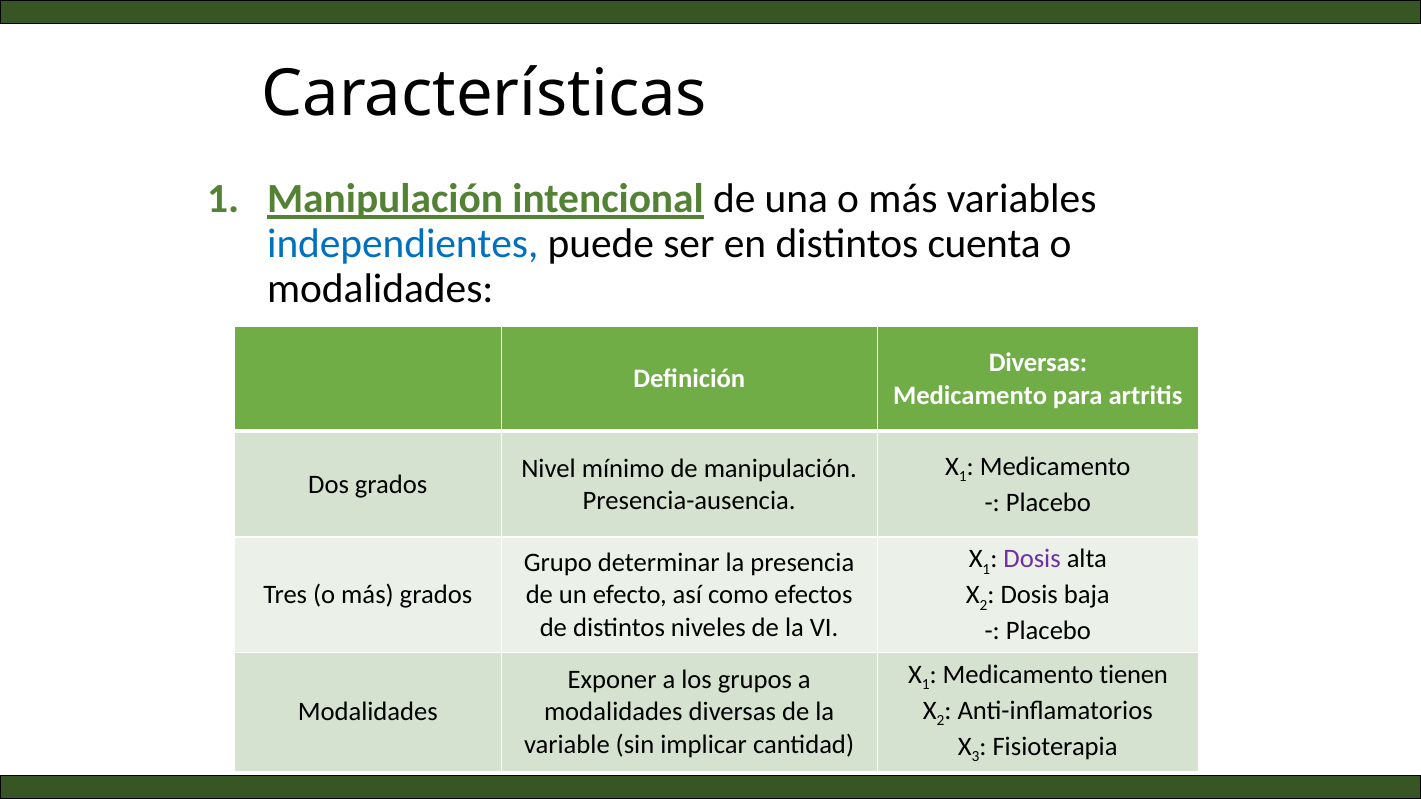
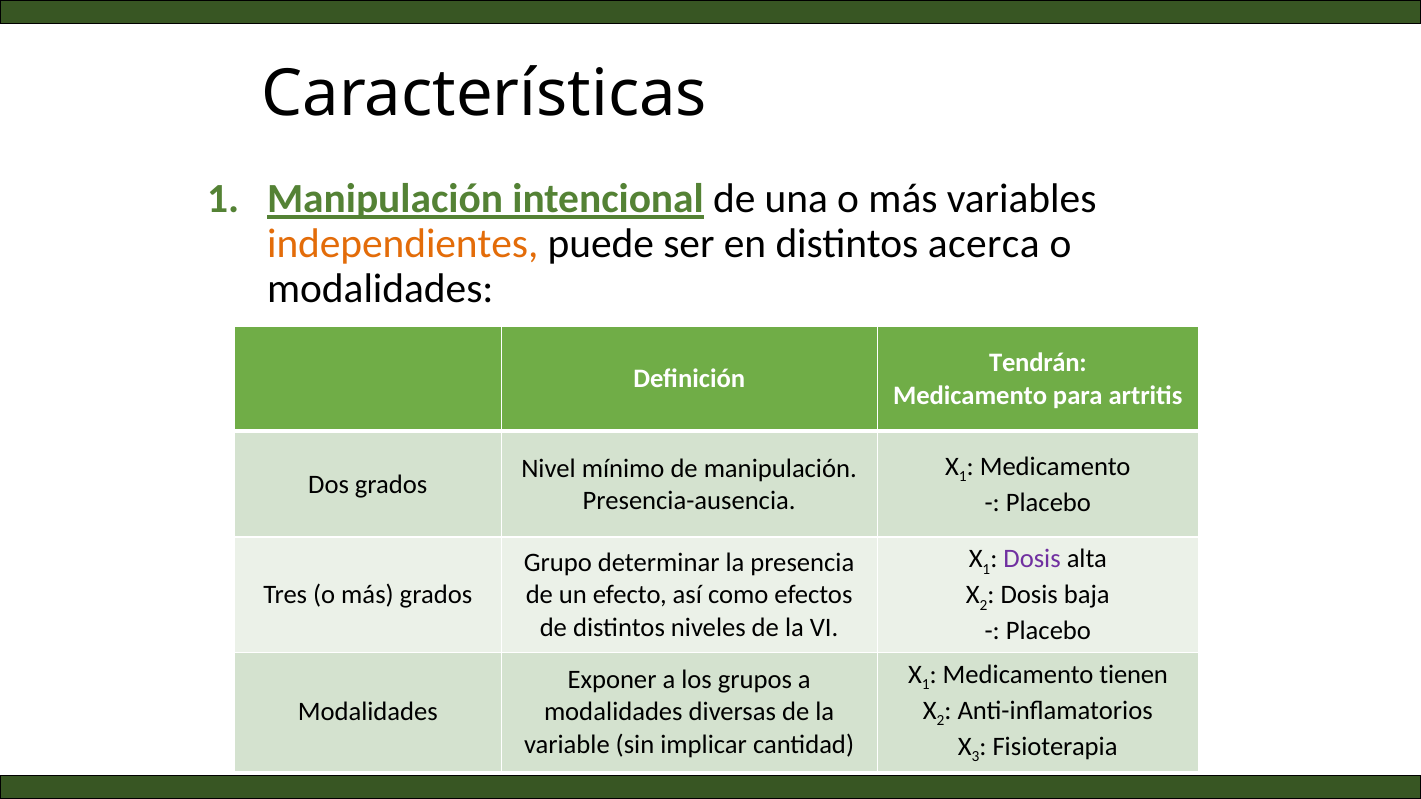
independientes colour: blue -> orange
cuenta: cuenta -> acerca
Diversas at (1038, 363): Diversas -> Tendrán
